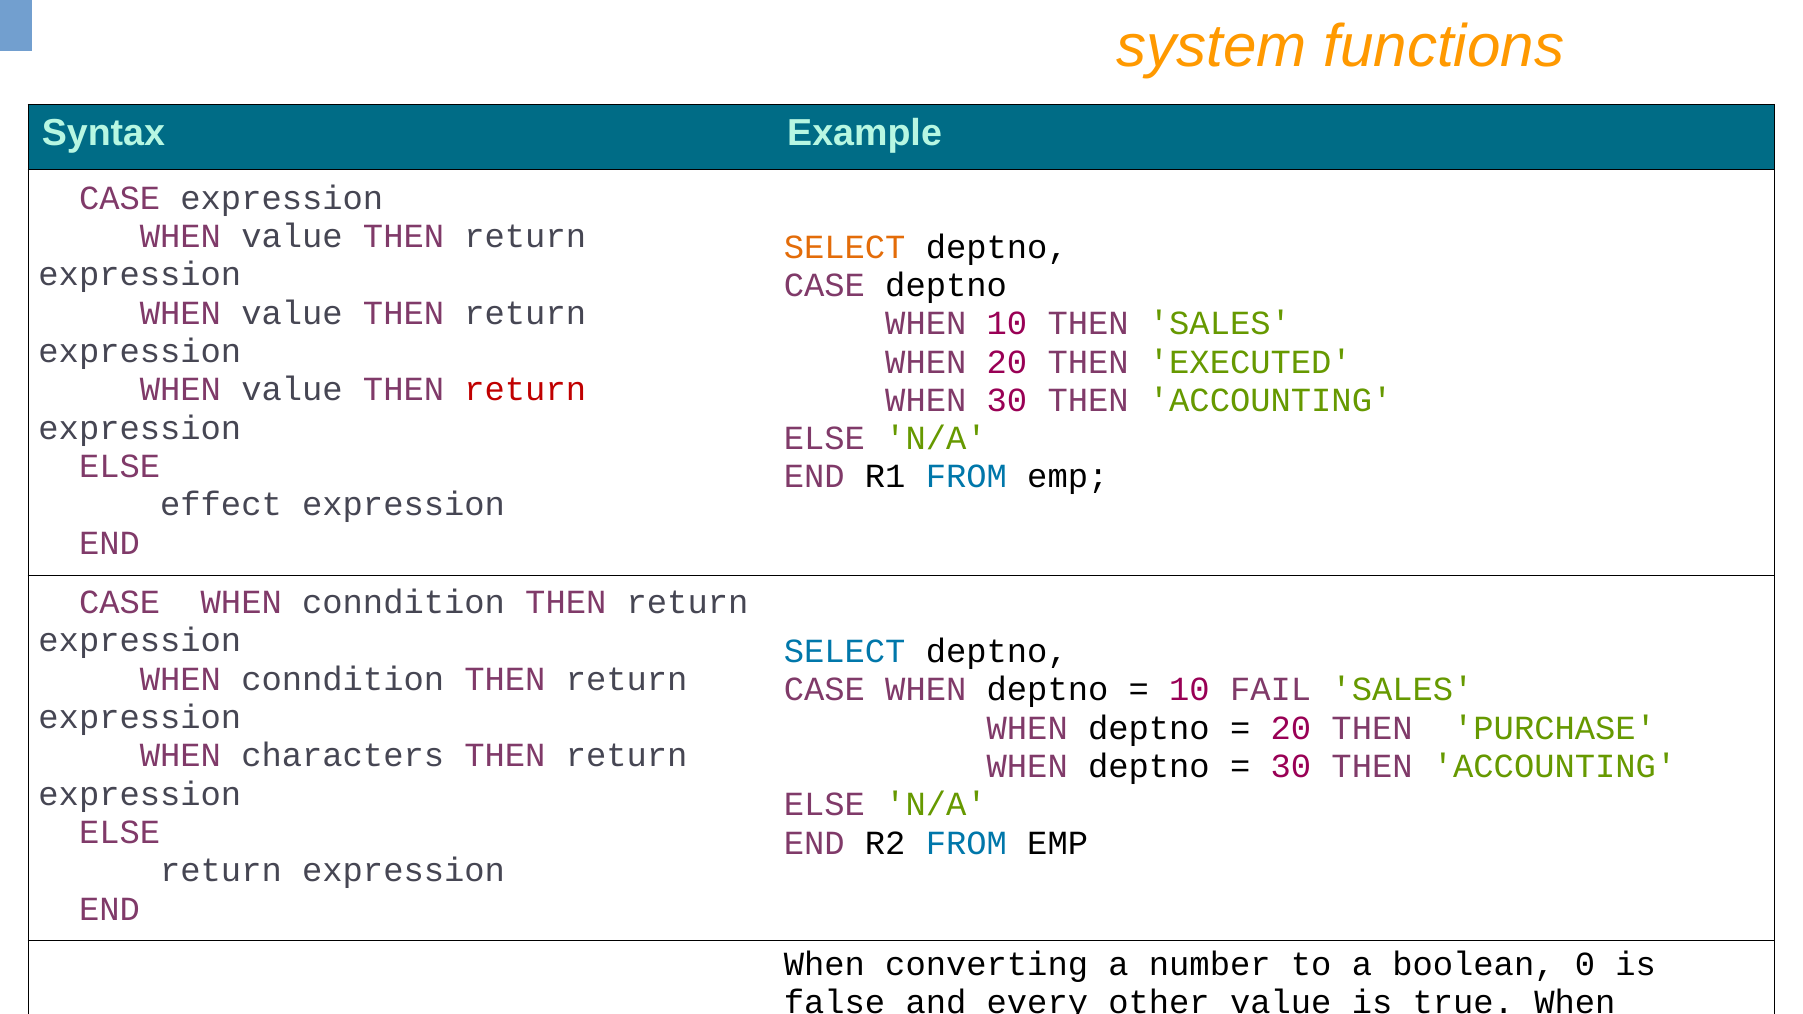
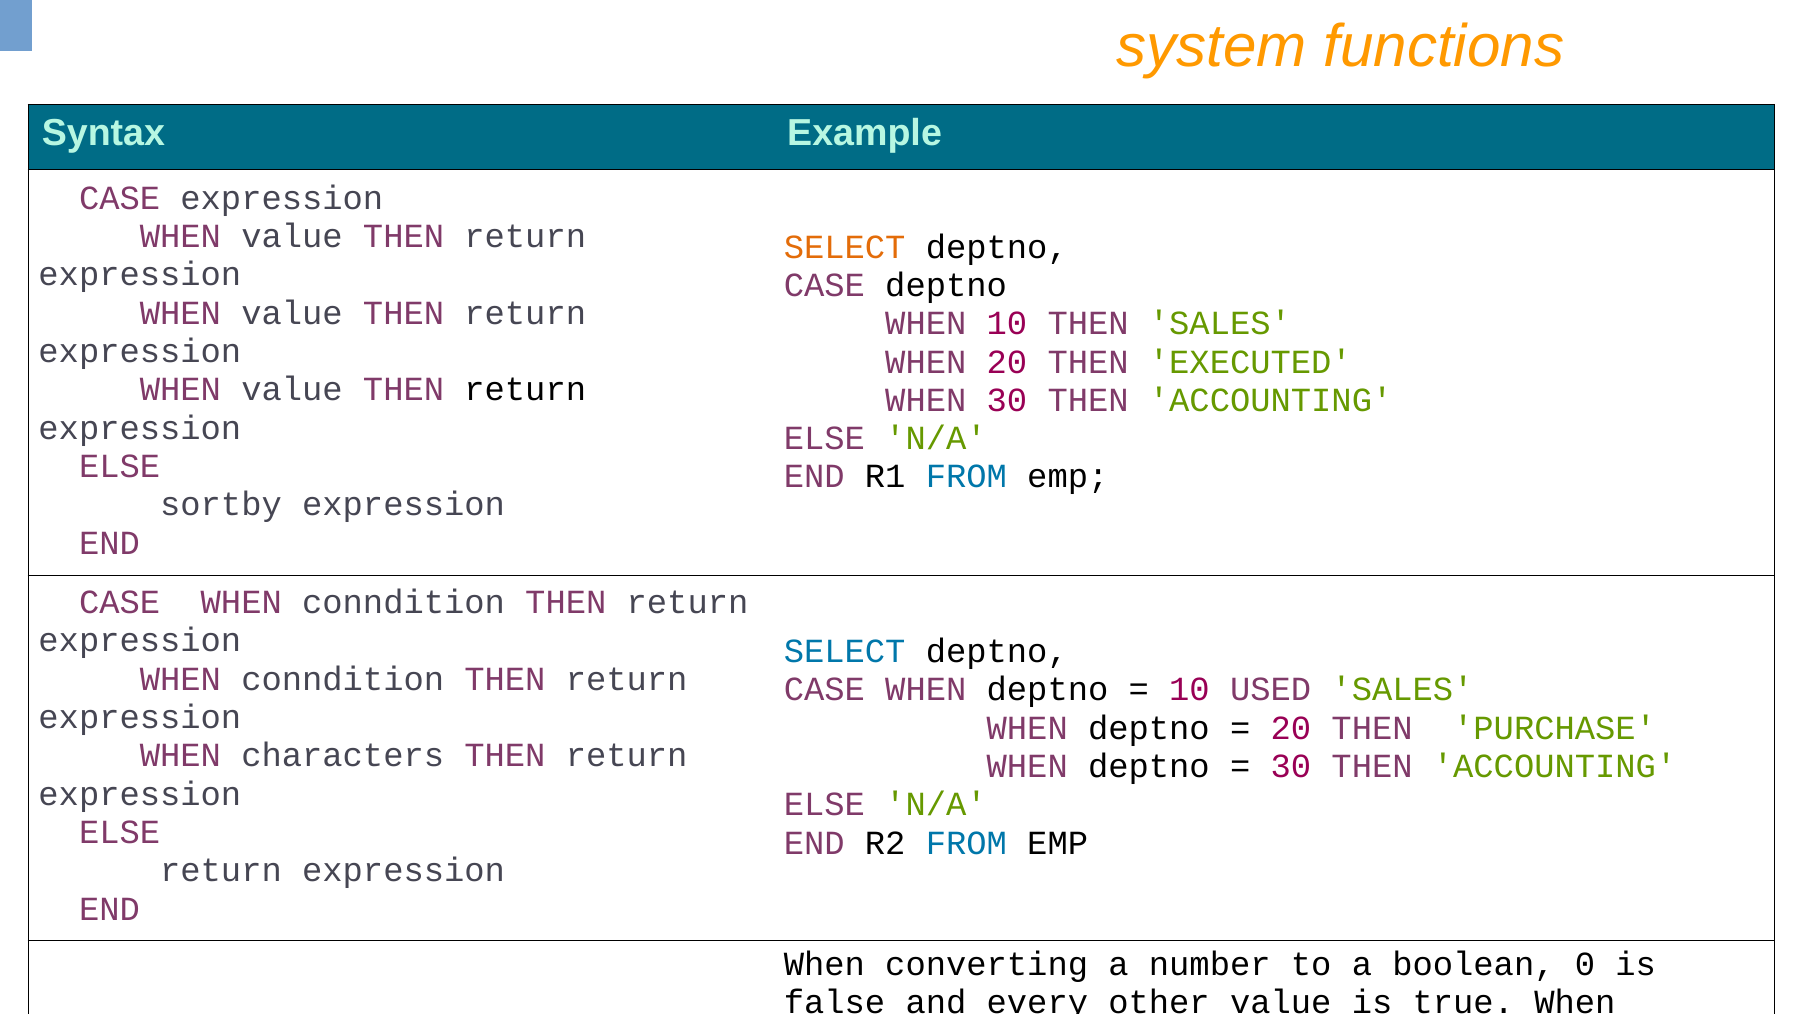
return at (525, 390) colour: red -> black
effect: effect -> sortby
FAIL: FAIL -> USED
